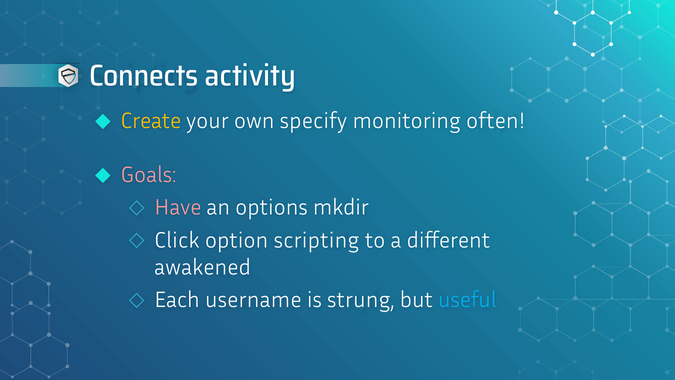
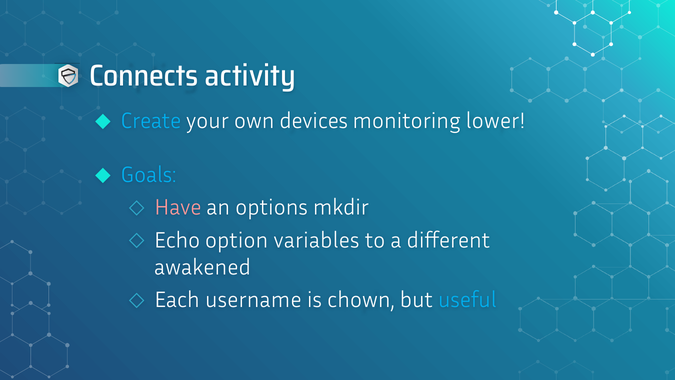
Create colour: yellow -> light blue
specify: specify -> devices
often: often -> lower
Goals colour: pink -> light blue
Click: Click -> Echo
scripting: scripting -> variables
strung: strung -> chown
